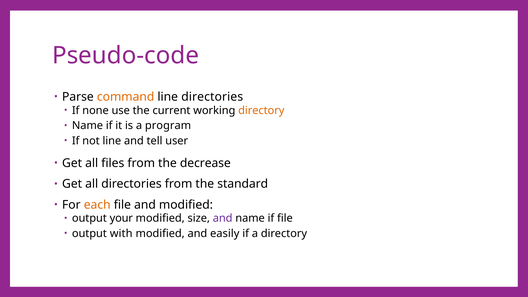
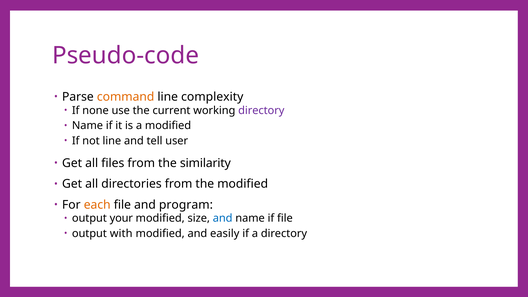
line directories: directories -> complexity
directory at (261, 110) colour: orange -> purple
a program: program -> modified
decrease: decrease -> similarity
the standard: standard -> modified
and modified: modified -> program
and at (223, 218) colour: purple -> blue
